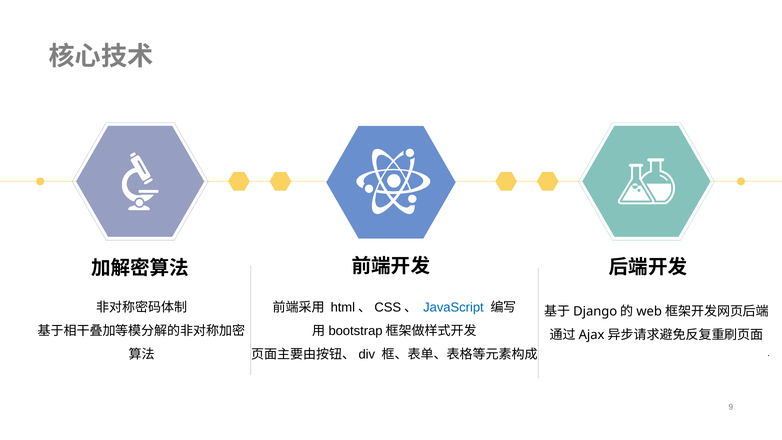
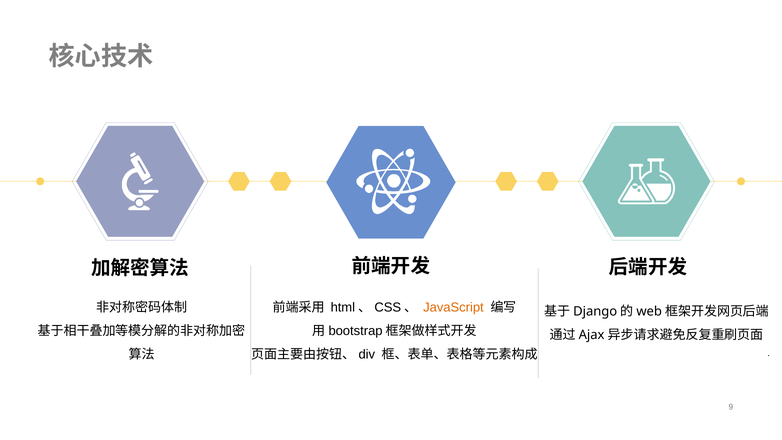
JavaScript colour: blue -> orange
